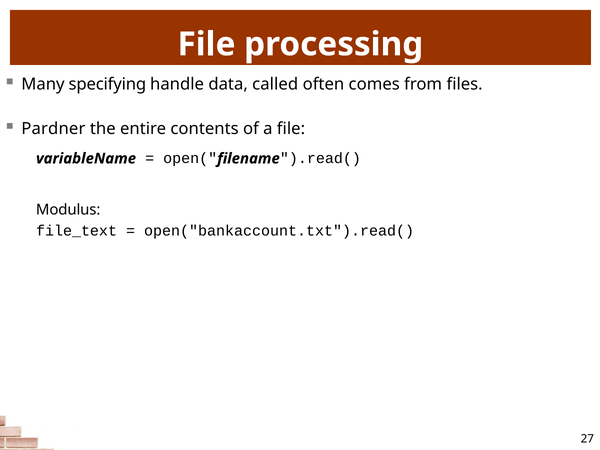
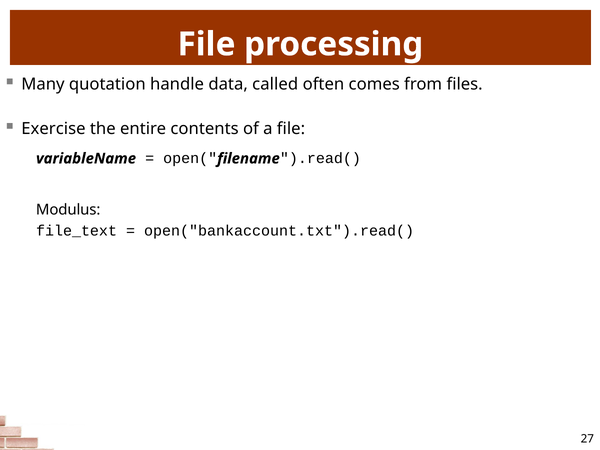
specifying: specifying -> quotation
Pardner: Pardner -> Exercise
